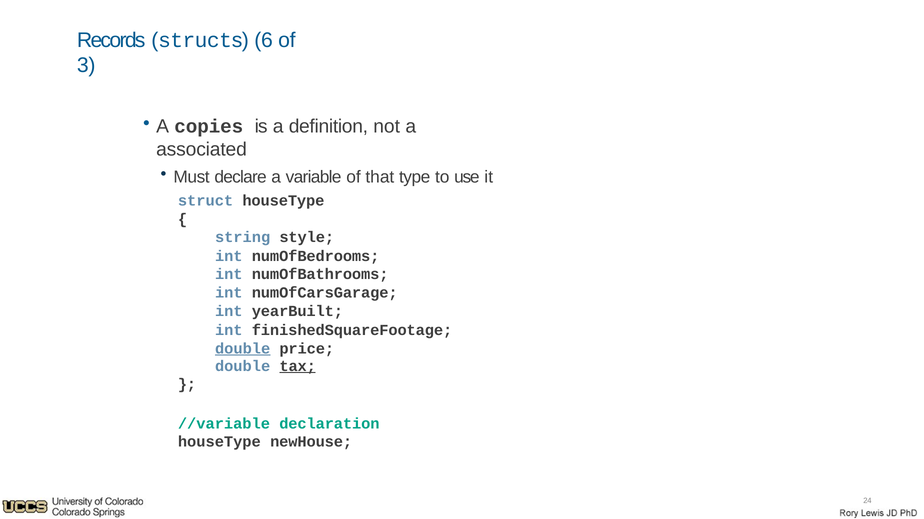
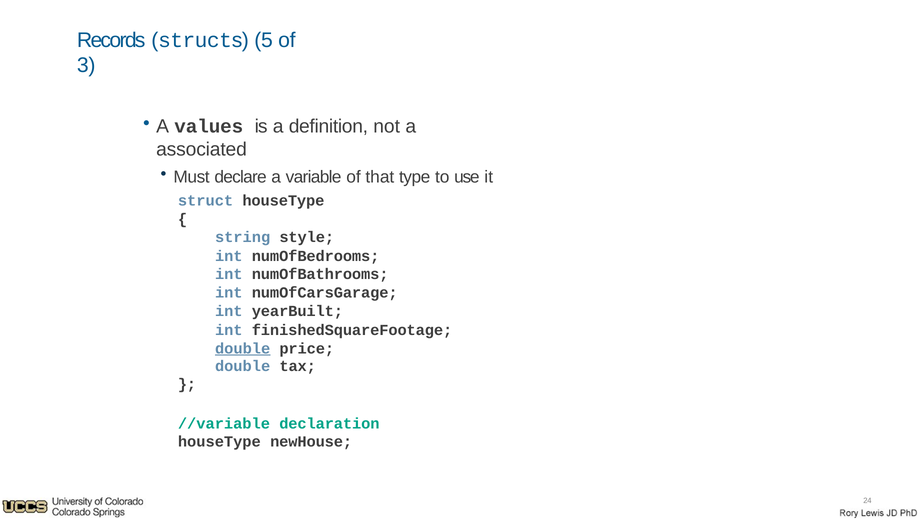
6: 6 -> 5
copies: copies -> values
tax underline: present -> none
